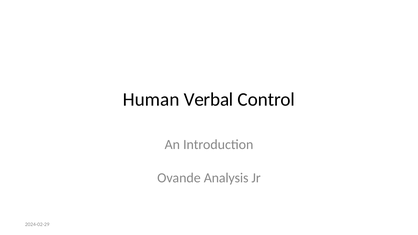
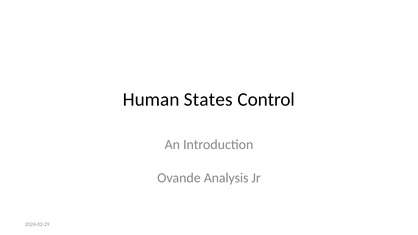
Verbal: Verbal -> States
